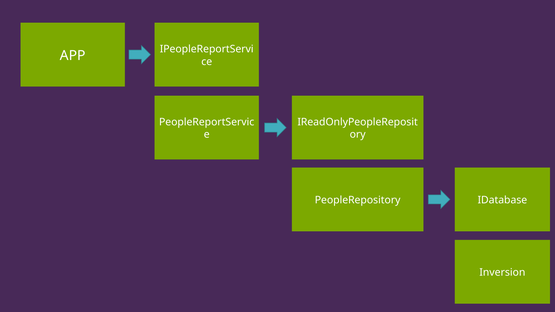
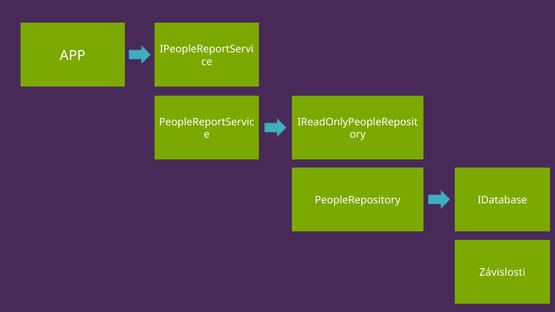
Inversion: Inversion -> Závislosti
